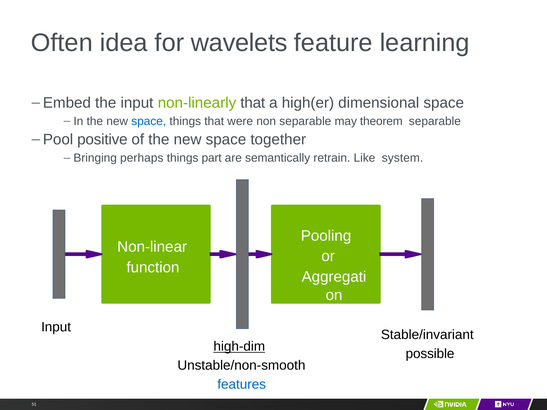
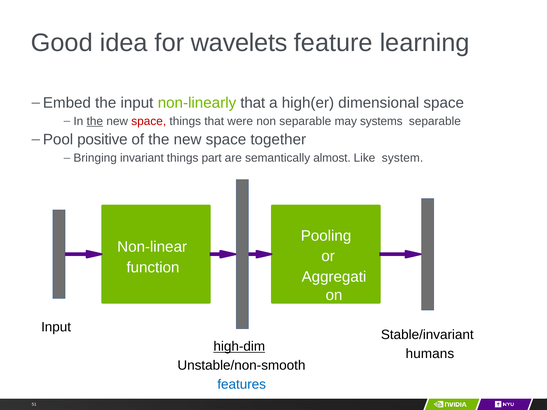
Often: Often -> Good
the at (95, 121) underline: none -> present
space at (149, 121) colour: blue -> red
theorem: theorem -> systems
perhaps: perhaps -> invariant
retrain: retrain -> almost
possible: possible -> humans
